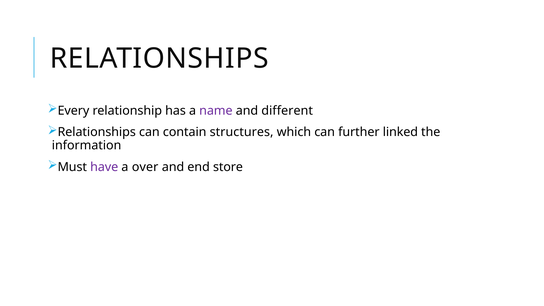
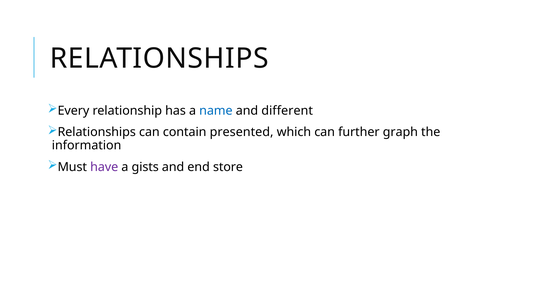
name colour: purple -> blue
structures: structures -> presented
linked: linked -> graph
over: over -> gists
